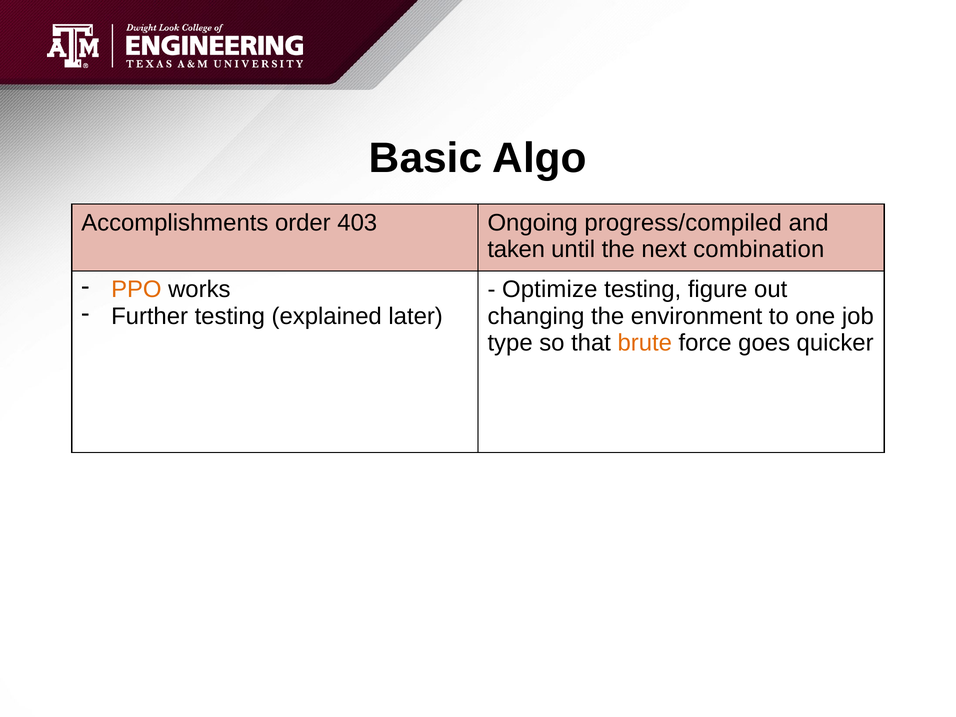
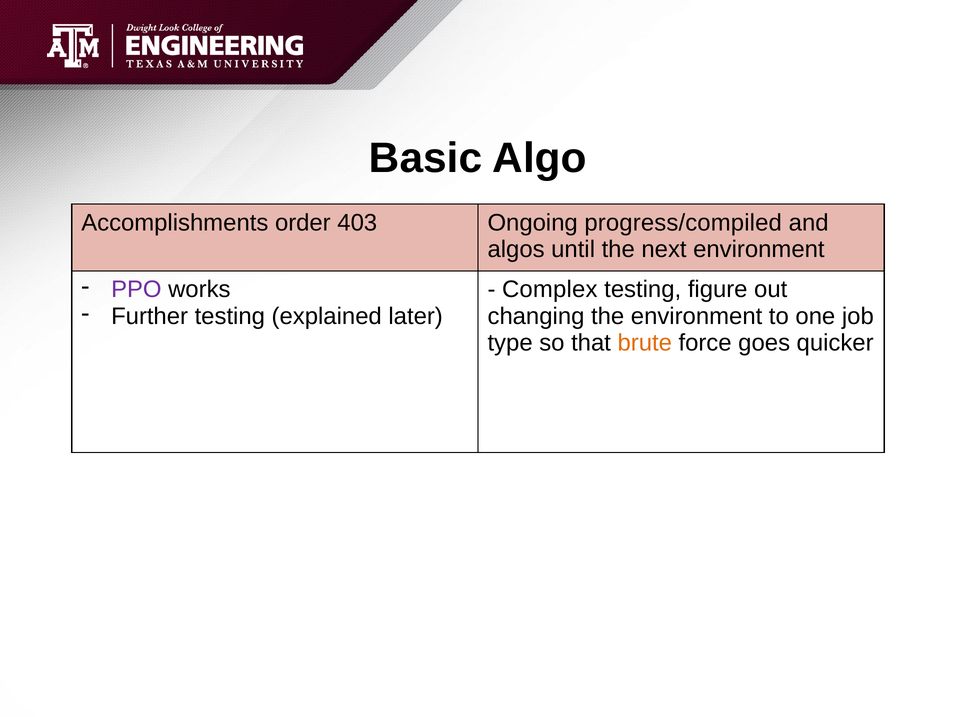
taken: taken -> algos
next combination: combination -> environment
PPO colour: orange -> purple
Optimize: Optimize -> Complex
